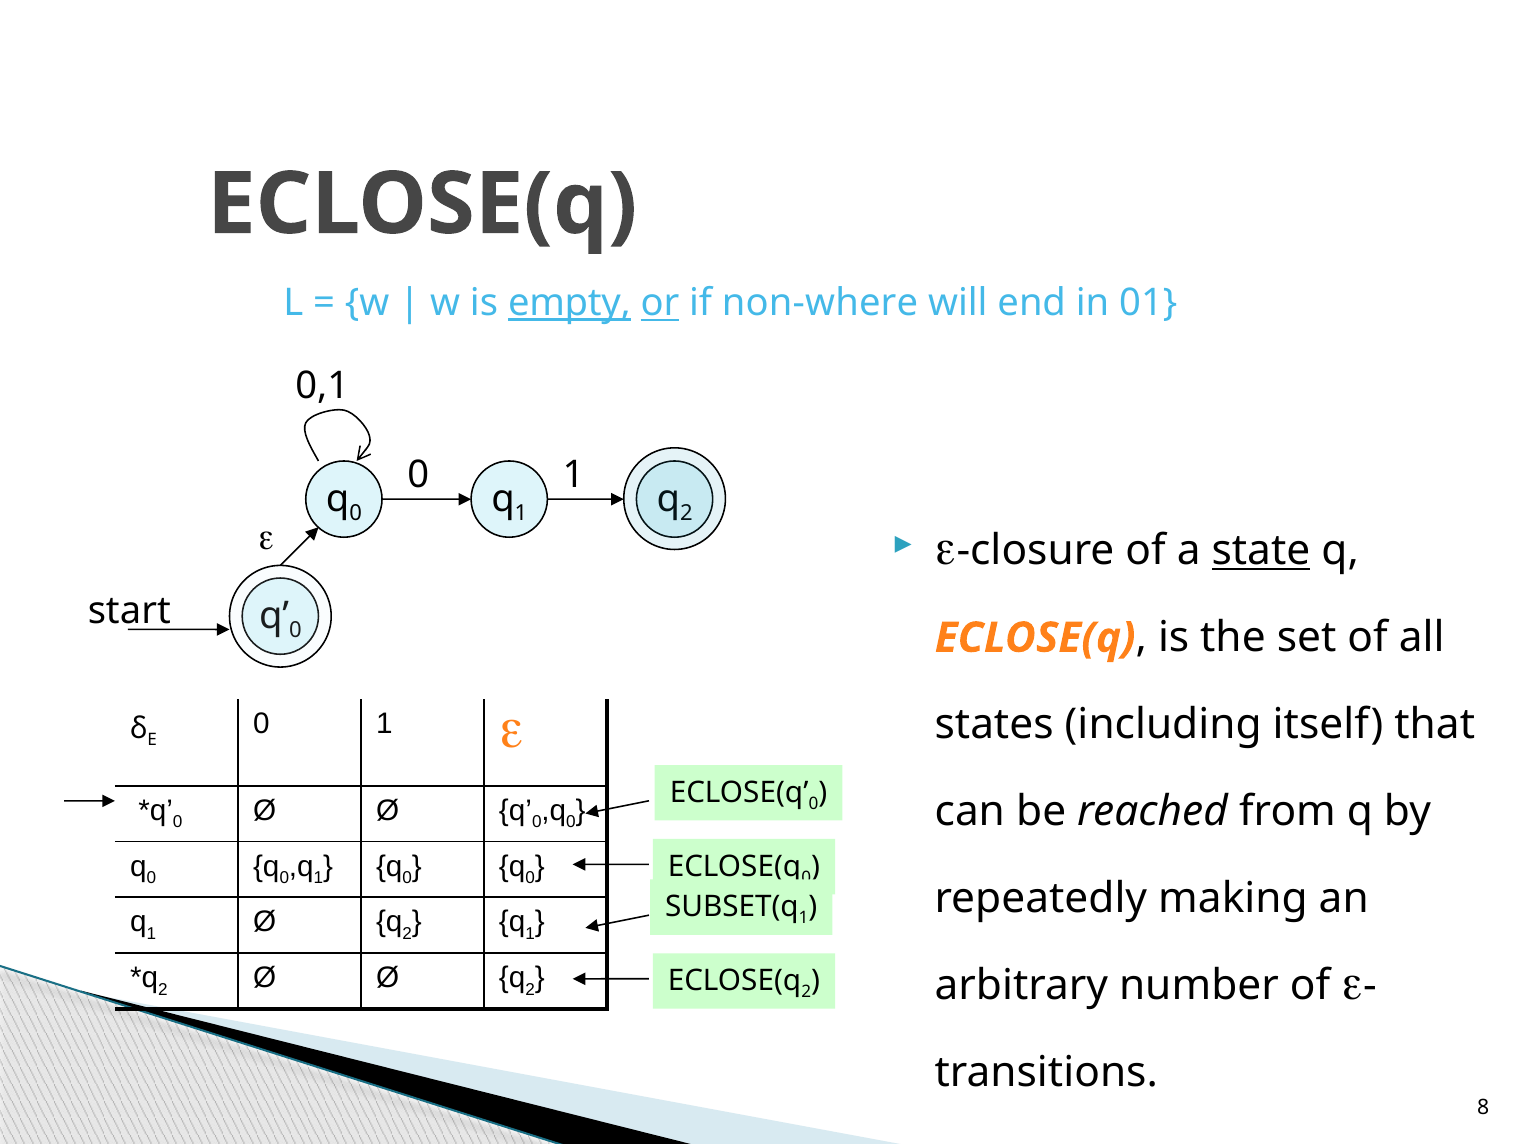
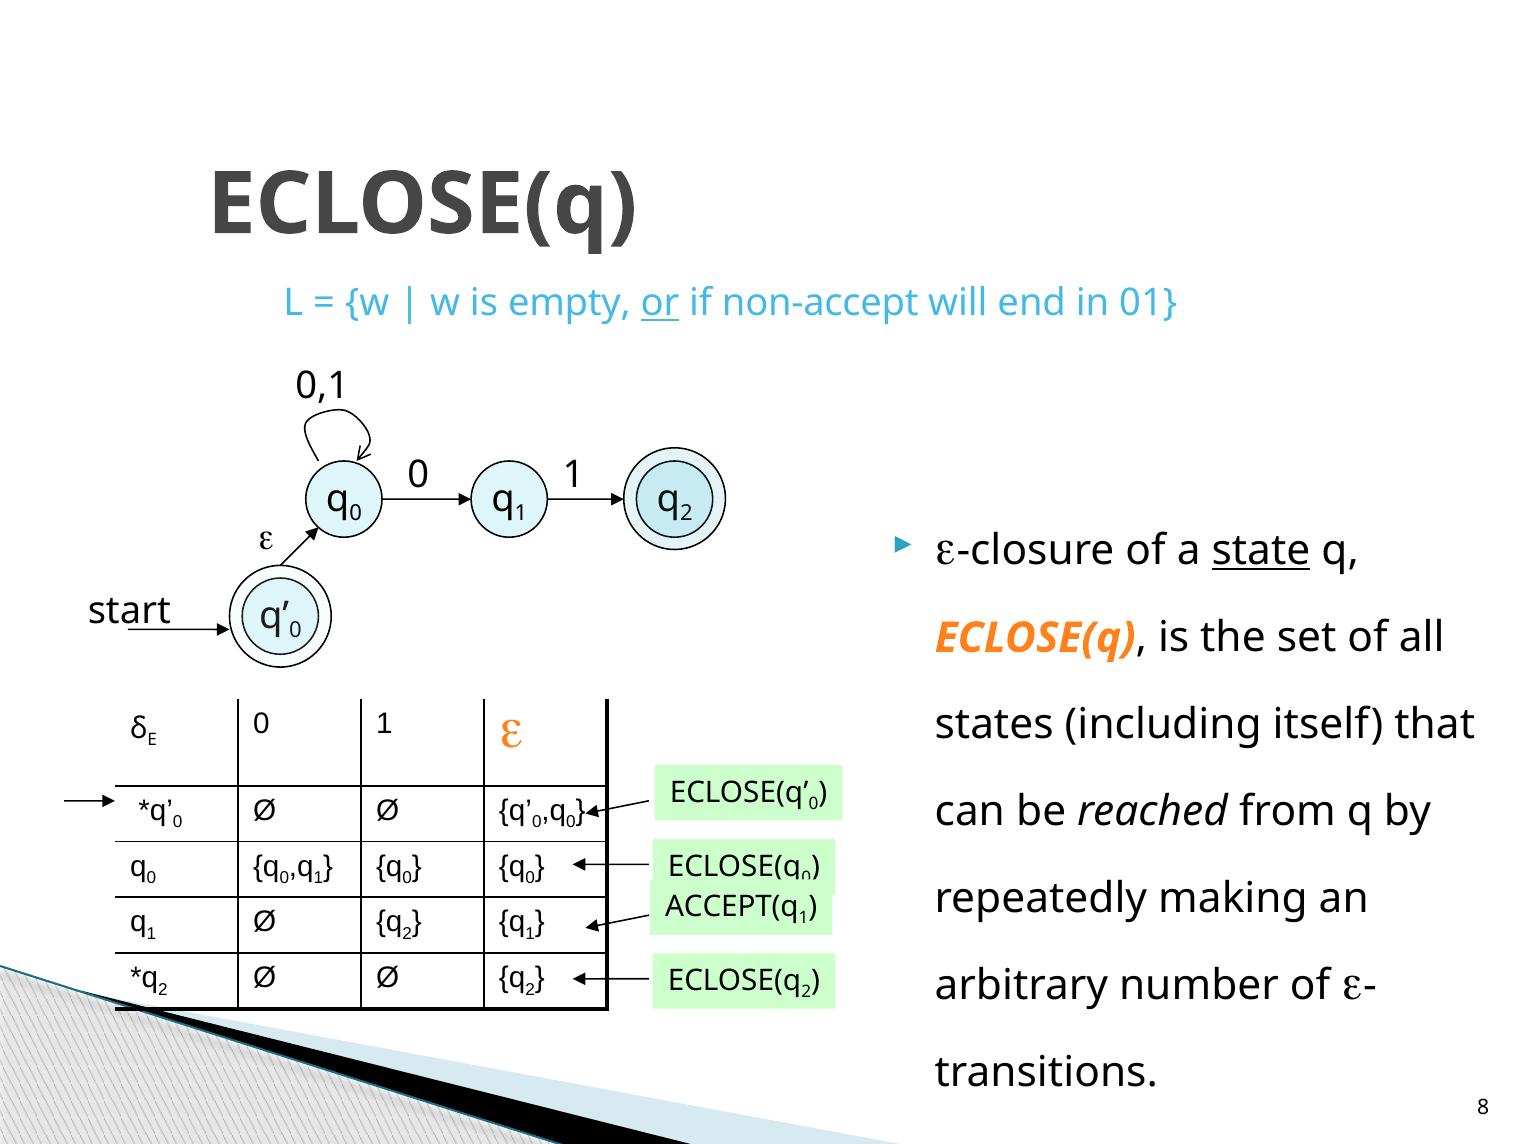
empty underline: present -> none
non-where: non-where -> non-accept
SUBSET(q: SUBSET(q -> ACCEPT(q
